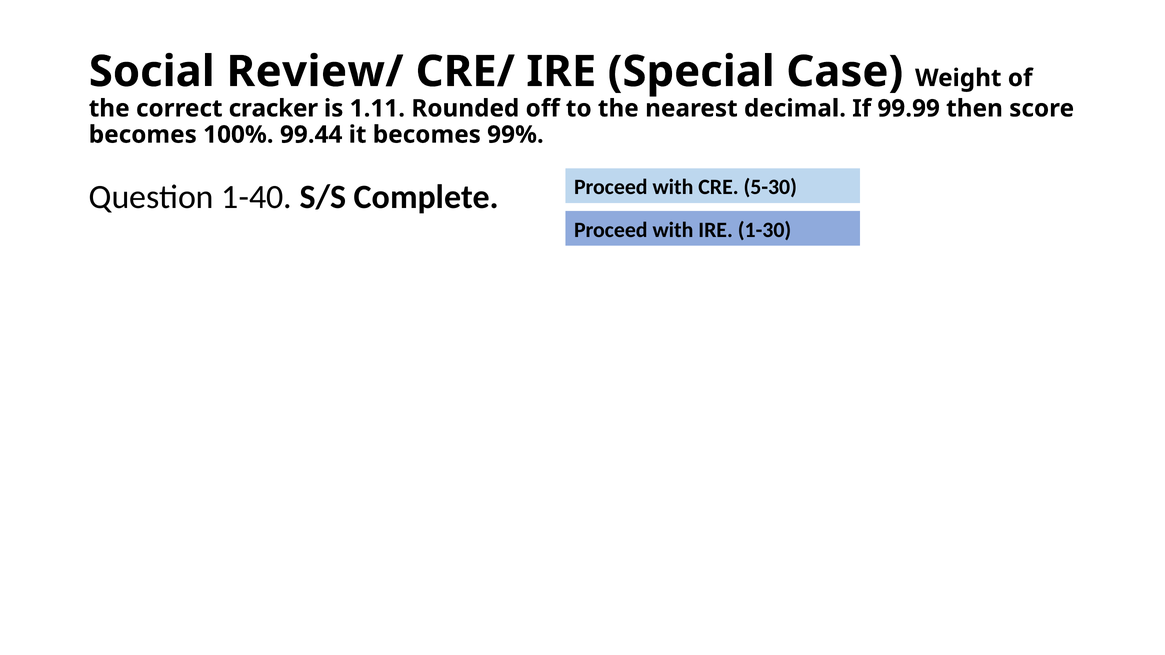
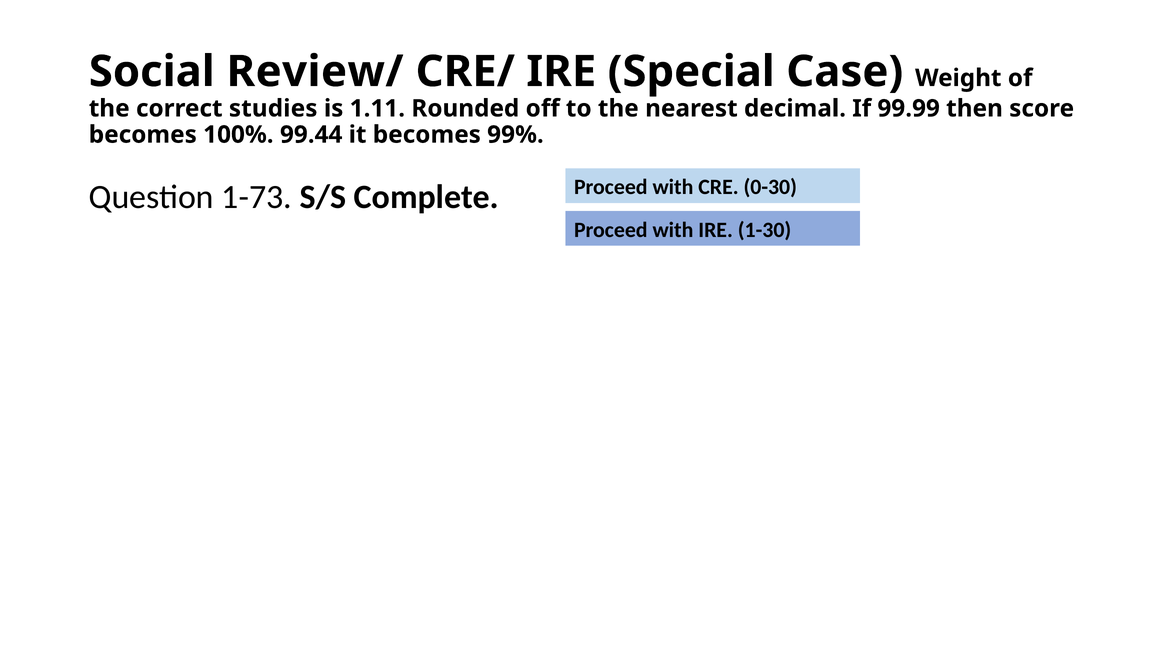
cracker: cracker -> studies
1-40: 1-40 -> 1-73
5-30: 5-30 -> 0-30
